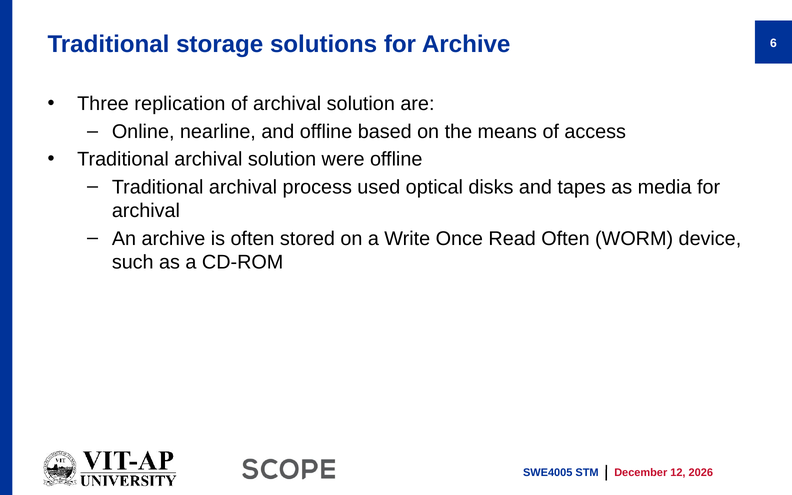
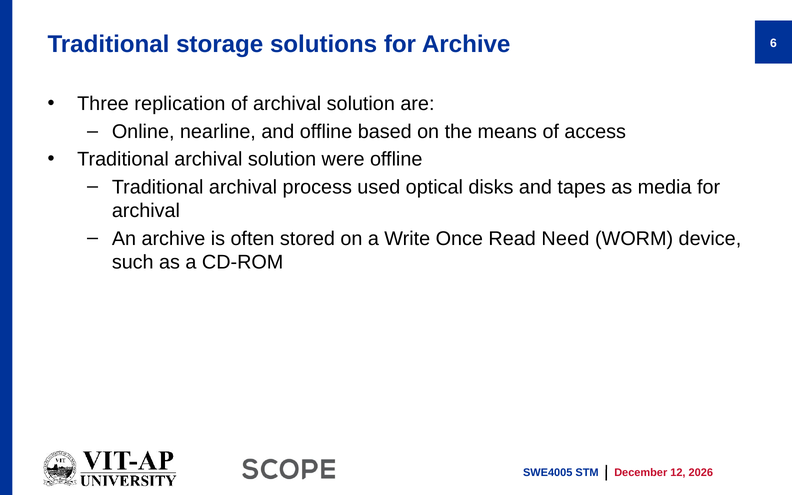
Read Often: Often -> Need
